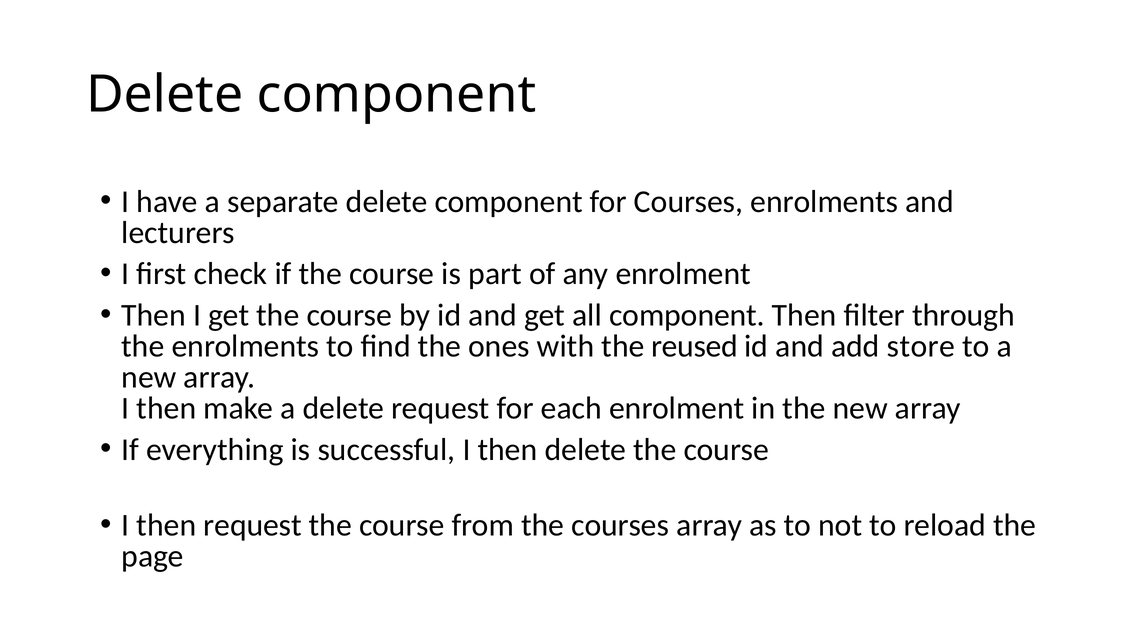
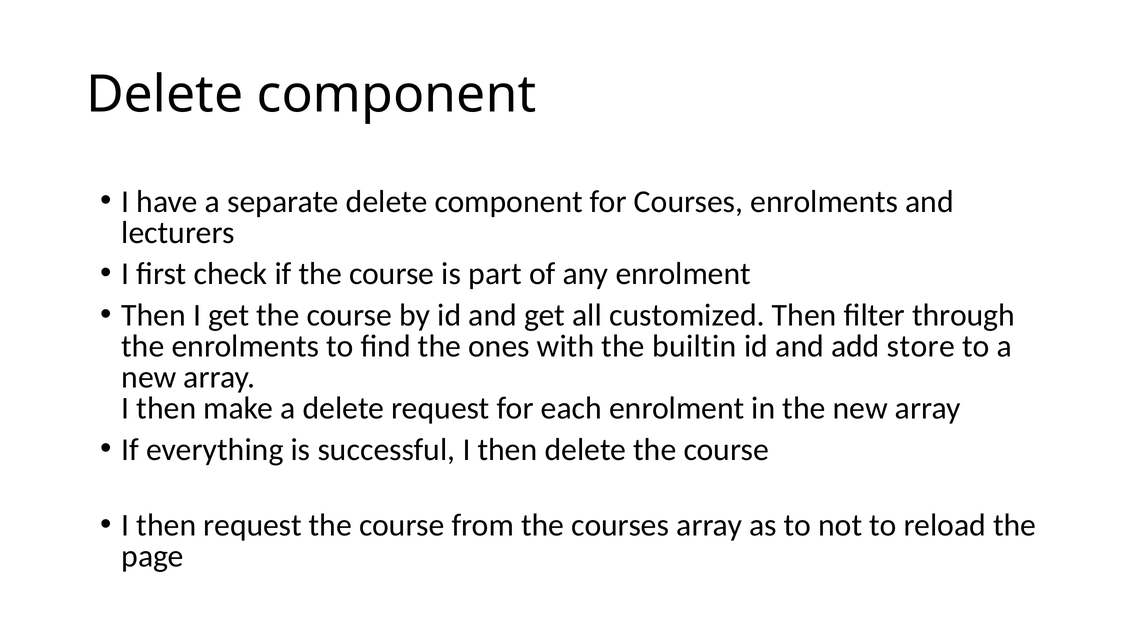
all component: component -> customized
reused: reused -> builtin
